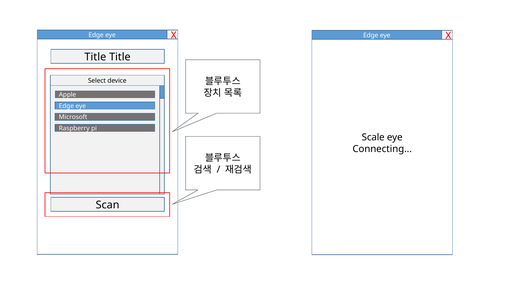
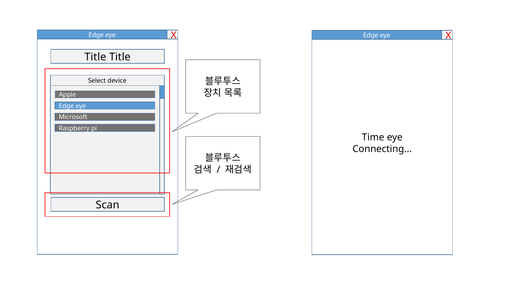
Scale: Scale -> Time
